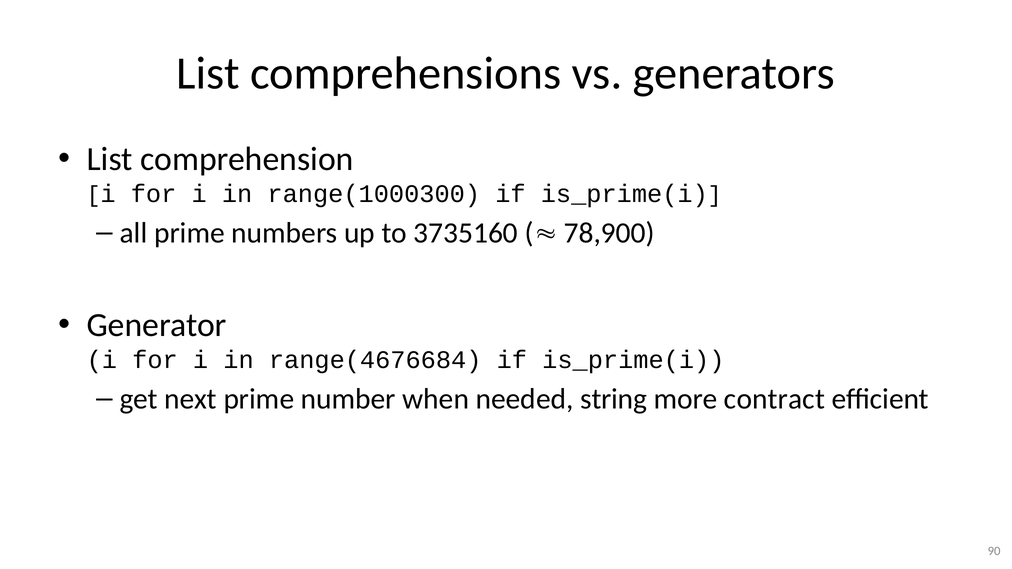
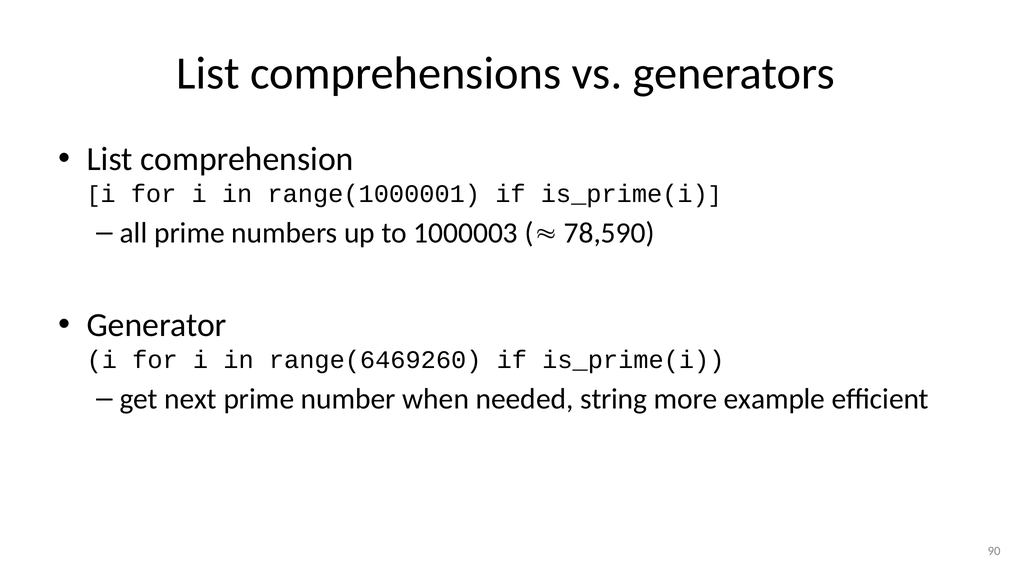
range(1000300: range(1000300 -> range(1000001
3735160: 3735160 -> 1000003
78,900: 78,900 -> 78,590
range(4676684: range(4676684 -> range(6469260
contract: contract -> example
